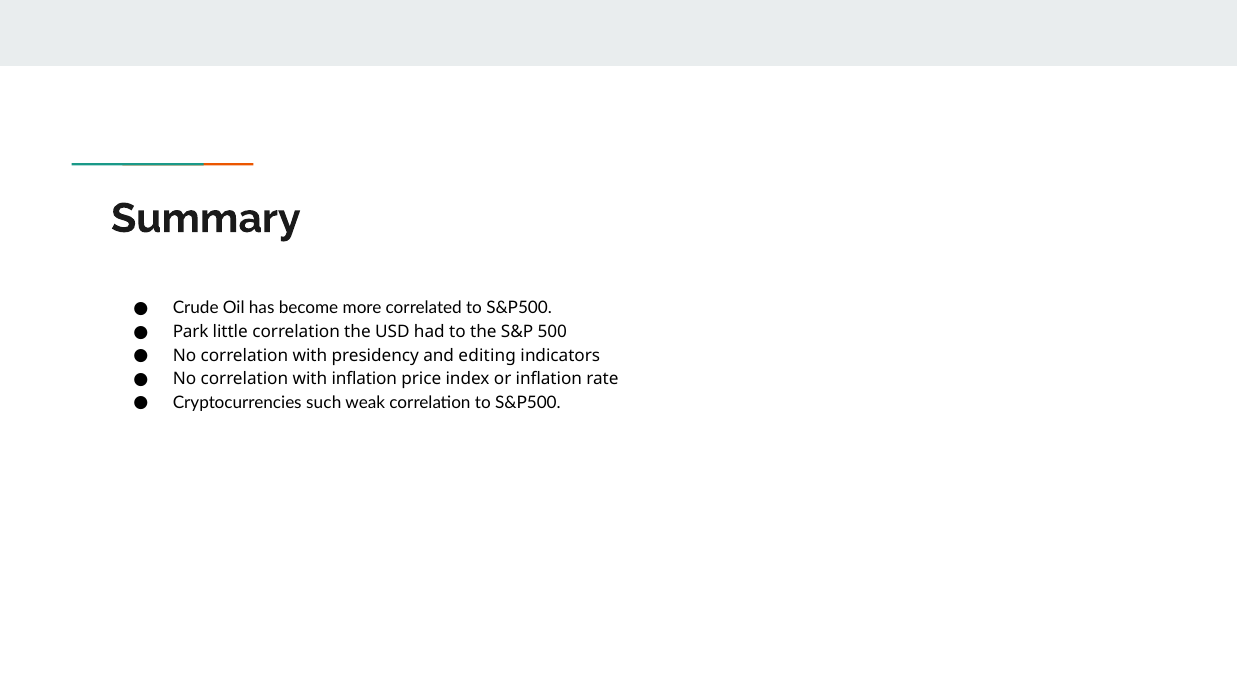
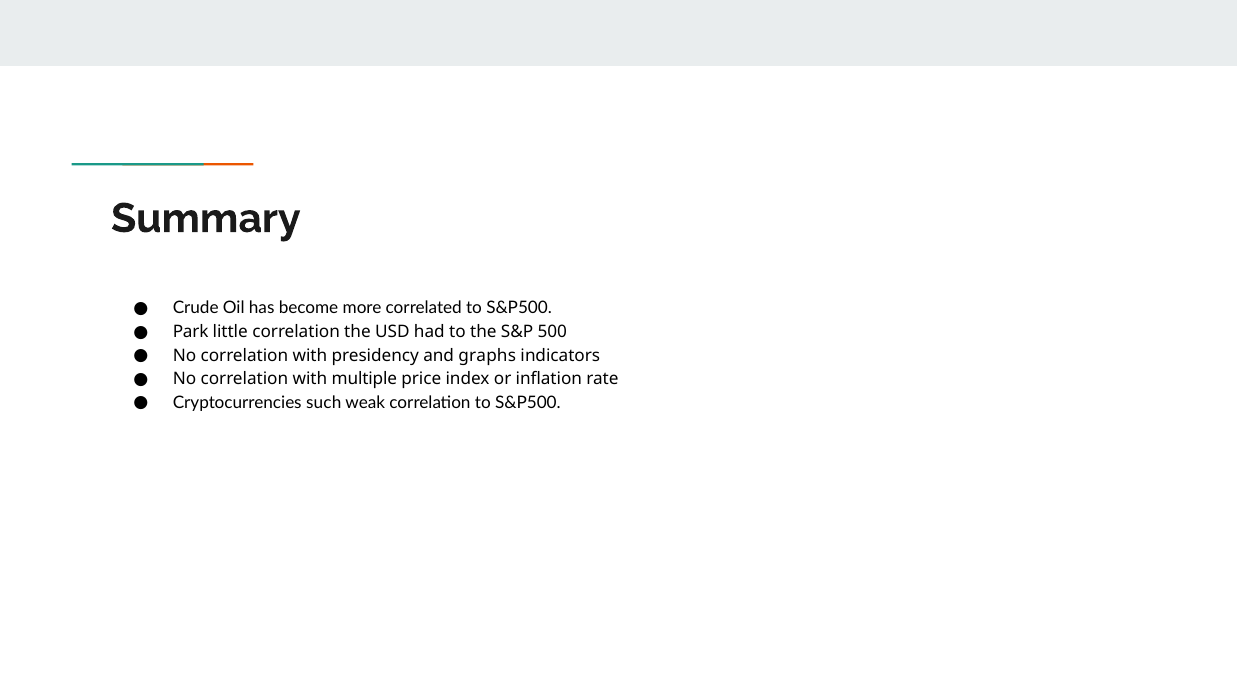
editing: editing -> graphs
with inflation: inflation -> multiple
